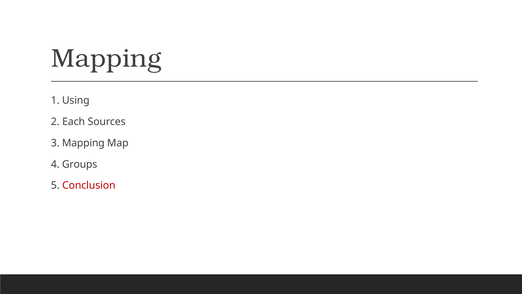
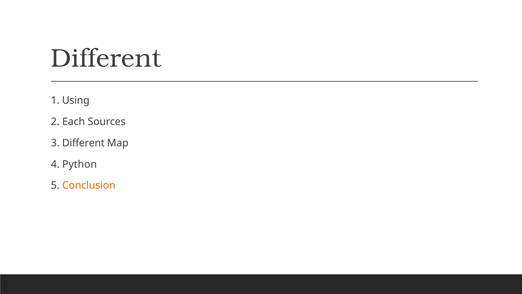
Mapping at (106, 58): Mapping -> Different
3 Mapping: Mapping -> Different
Groups: Groups -> Python
Conclusion colour: red -> orange
